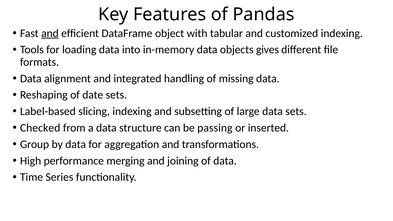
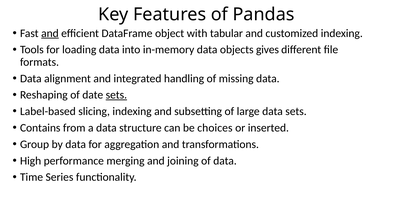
sets at (116, 95) underline: none -> present
Checked: Checked -> Contains
passing: passing -> choices
